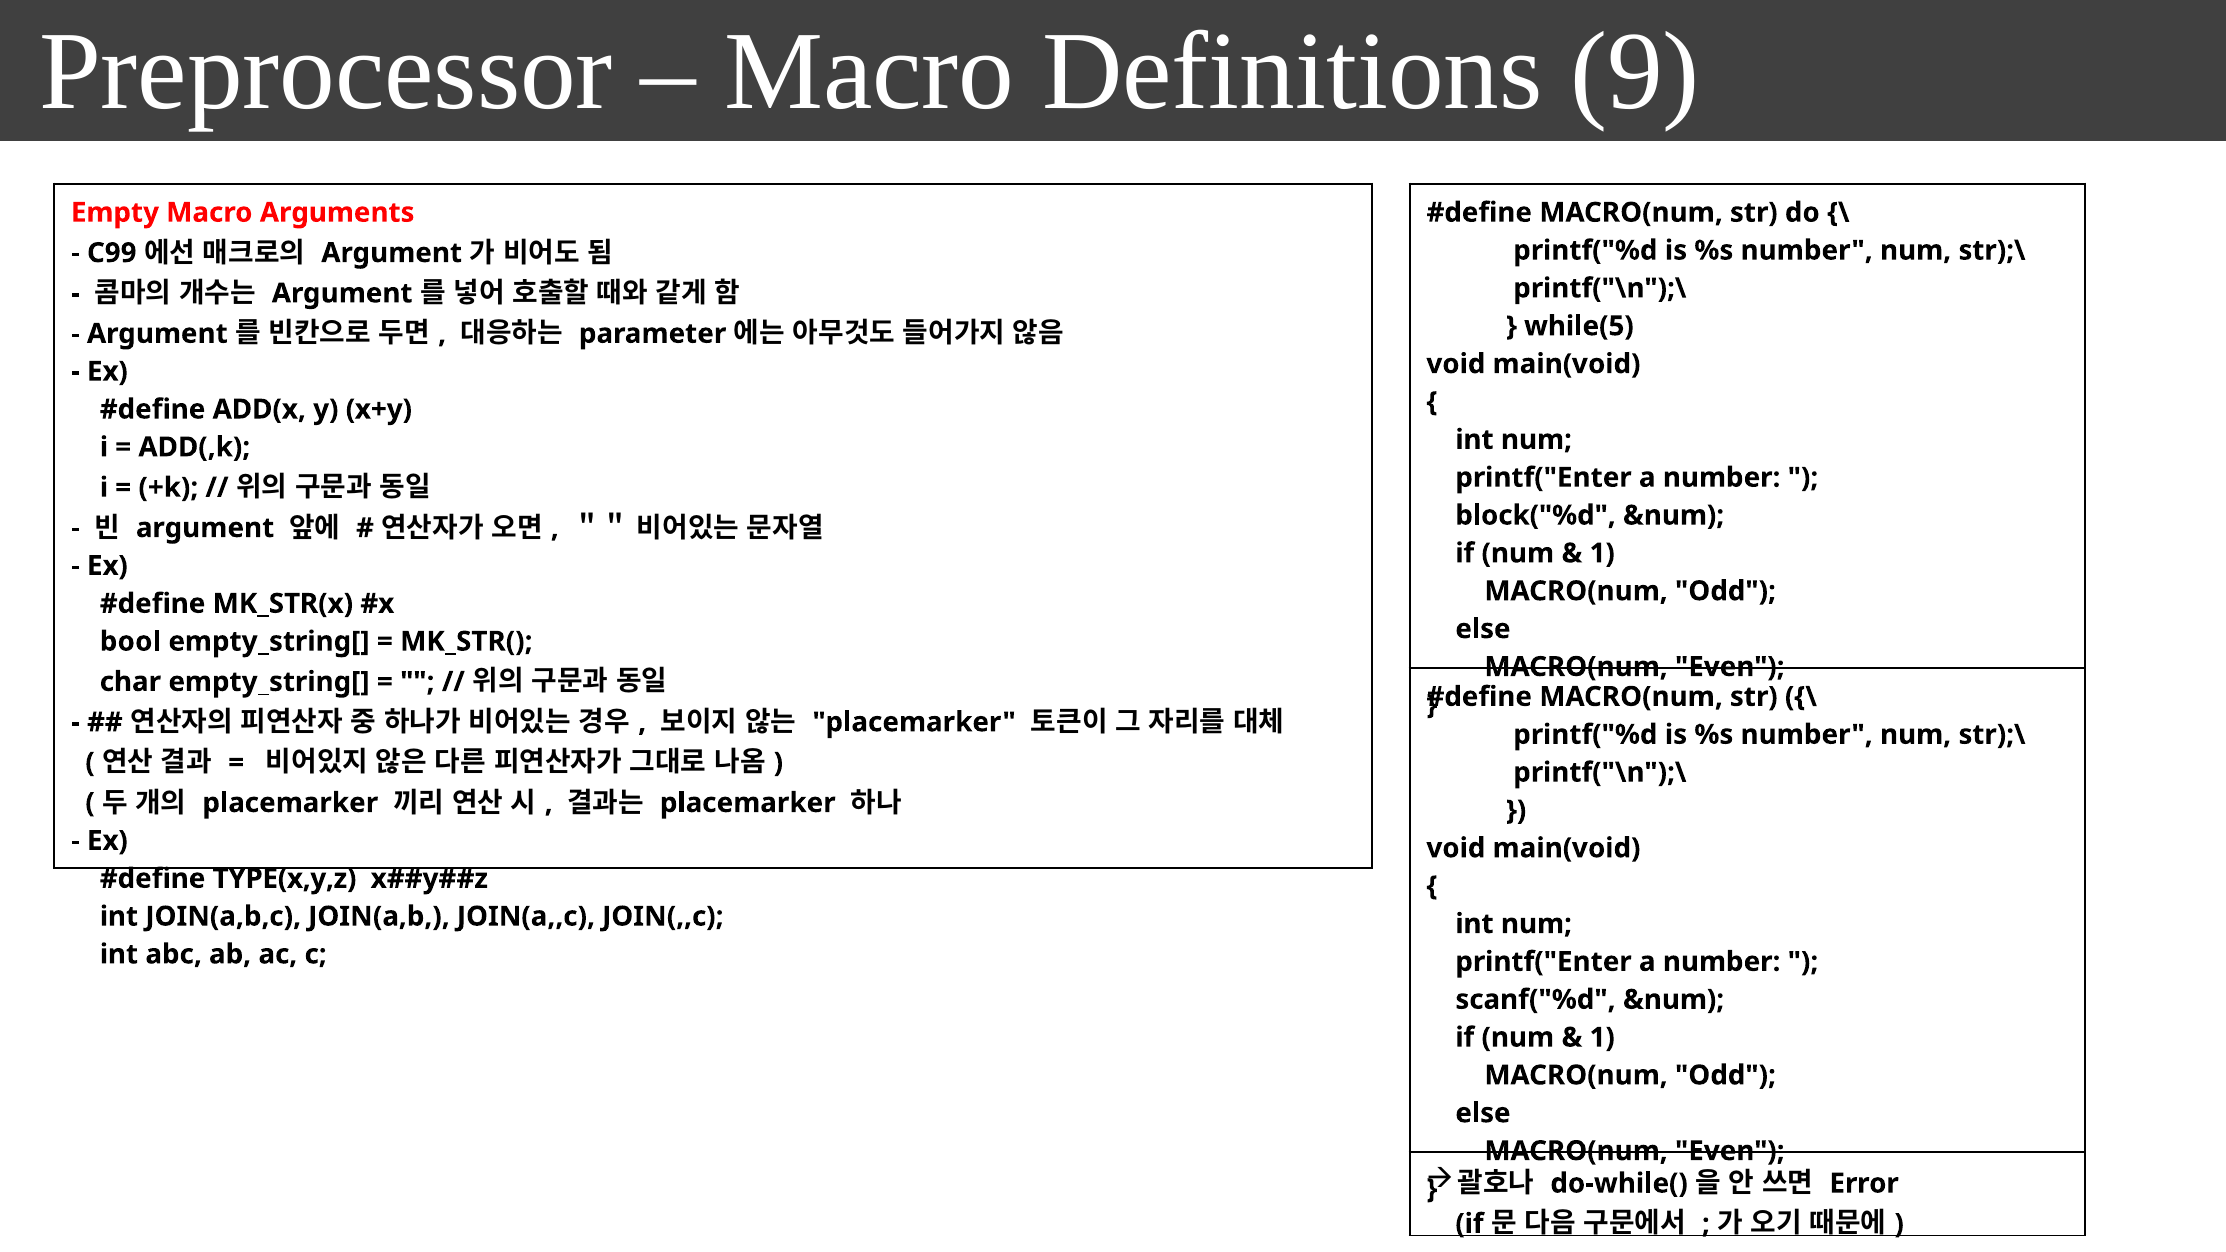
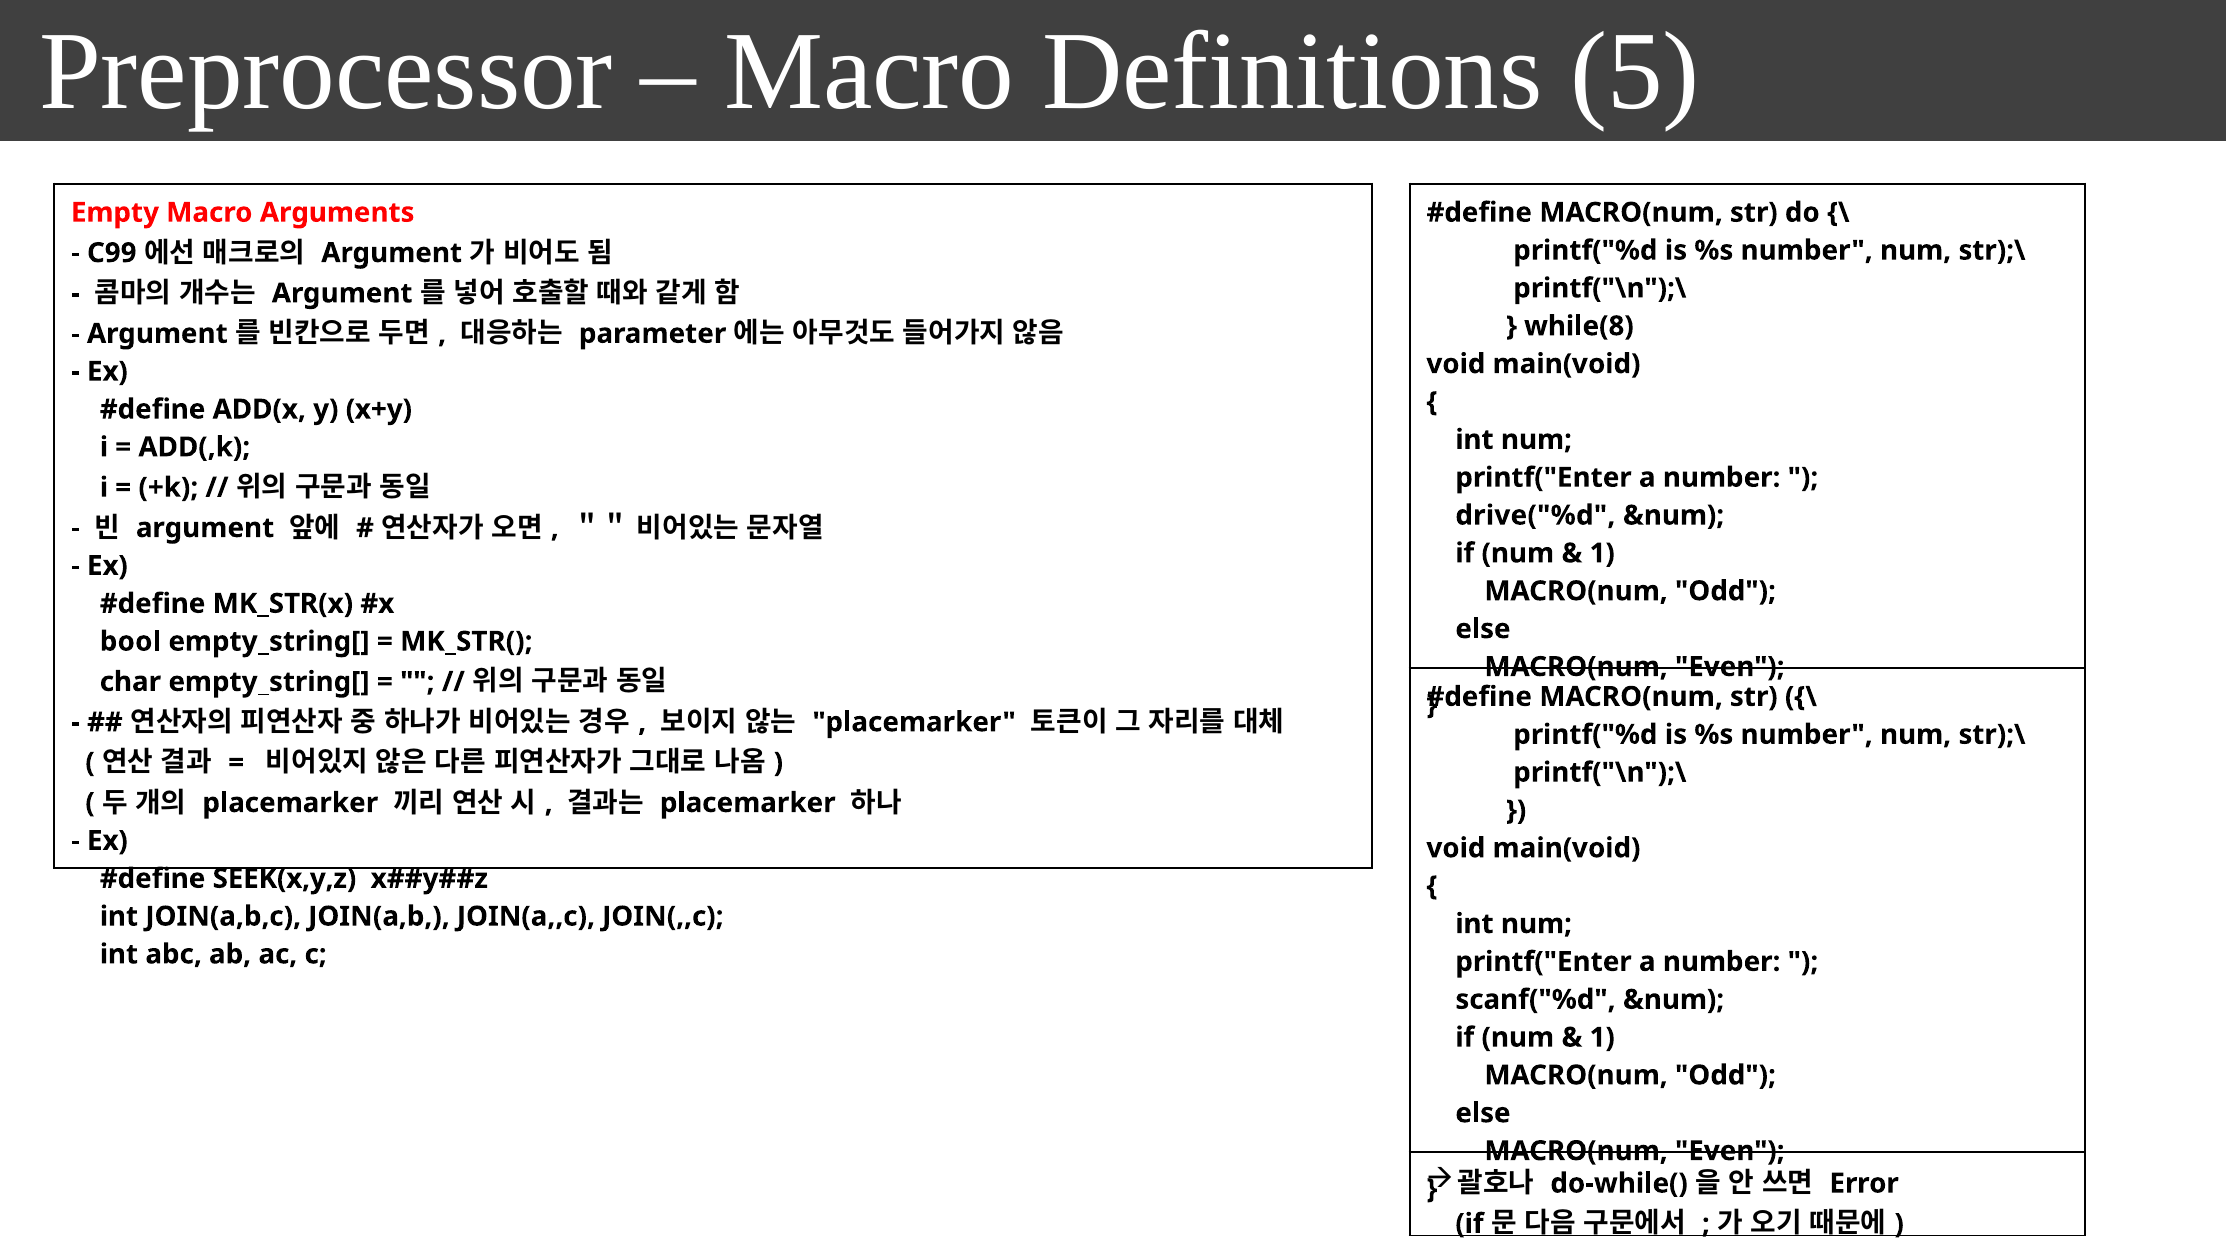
9: 9 -> 5
while(5: while(5 -> while(8
block("%d: block("%d -> drive("%d
TYPE(x,y,z: TYPE(x,y,z -> SEEK(x,y,z
